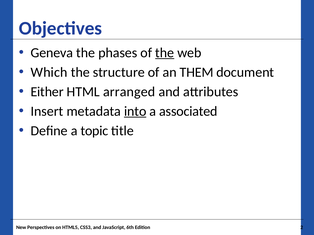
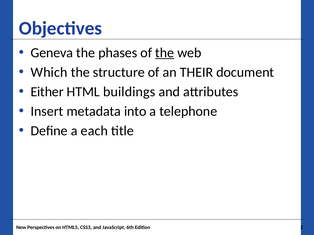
THEM: THEM -> THEIR
arranged: arranged -> buildings
into underline: present -> none
associated: associated -> telephone
topic: topic -> each
